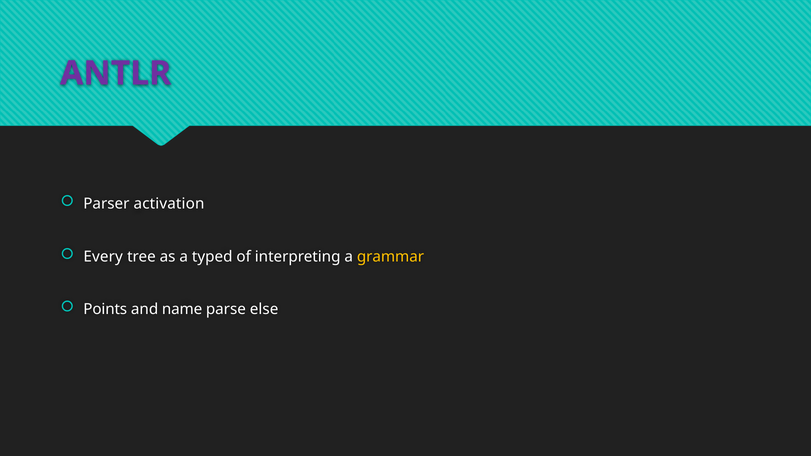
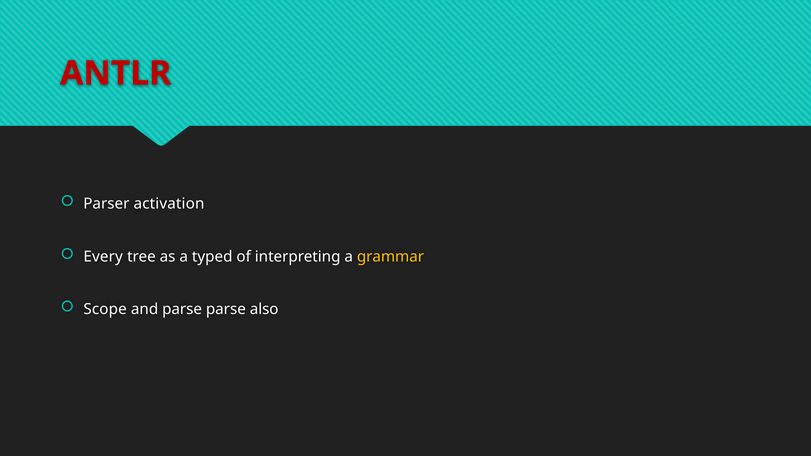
ANTLR colour: purple -> red
Points: Points -> Scope
and name: name -> parse
else: else -> also
